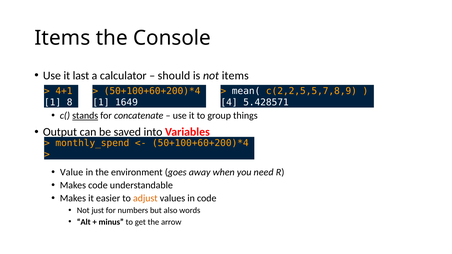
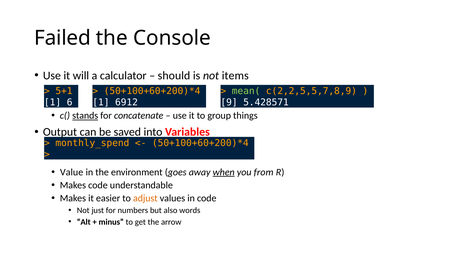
Items at (62, 38): Items -> Failed
last: last -> will
4+1: 4+1 -> 5+1
mean( colour: white -> light green
8: 8 -> 6
1649: 1649 -> 6912
4: 4 -> 9
when underline: none -> present
need: need -> from
